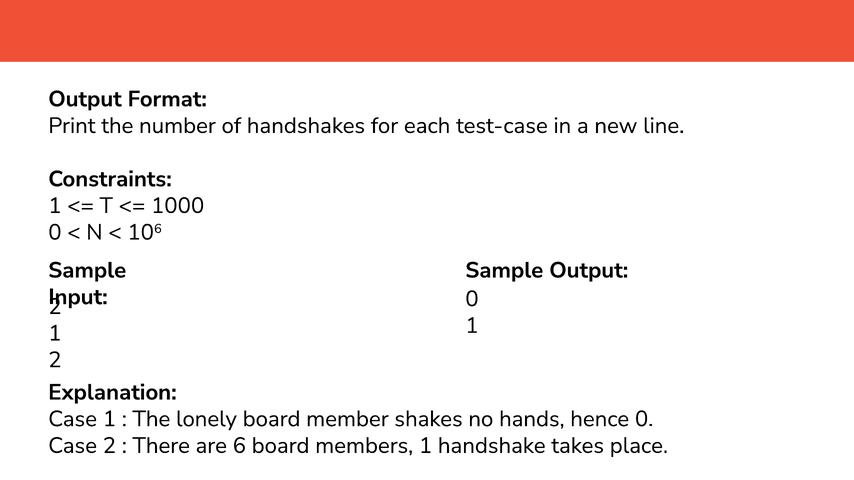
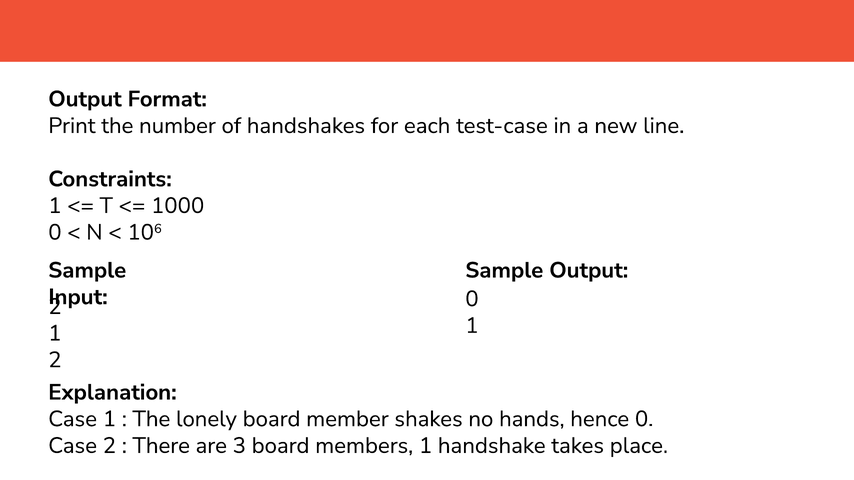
6: 6 -> 3
